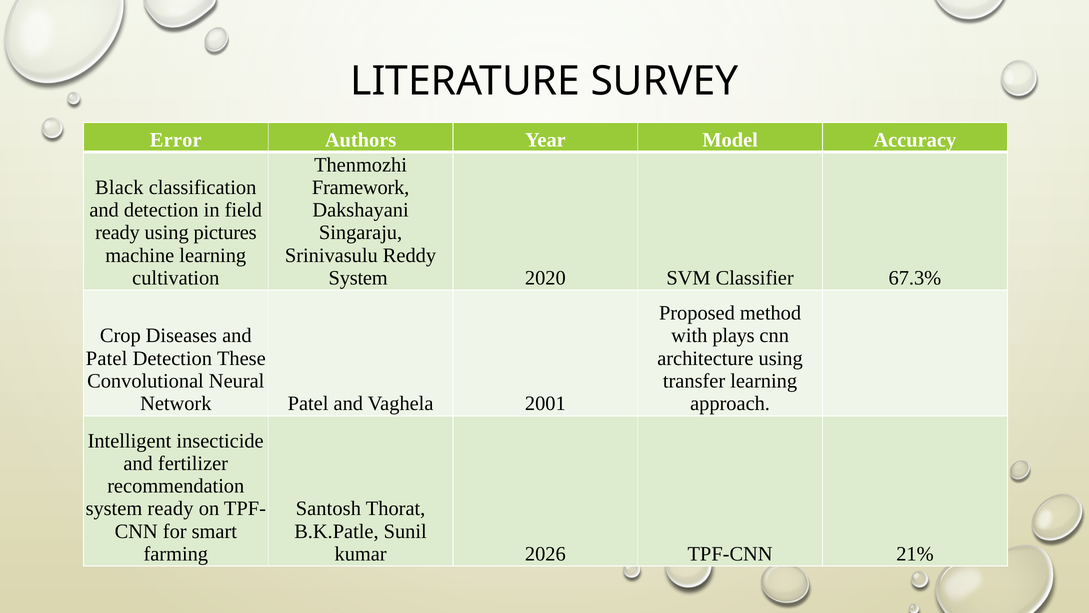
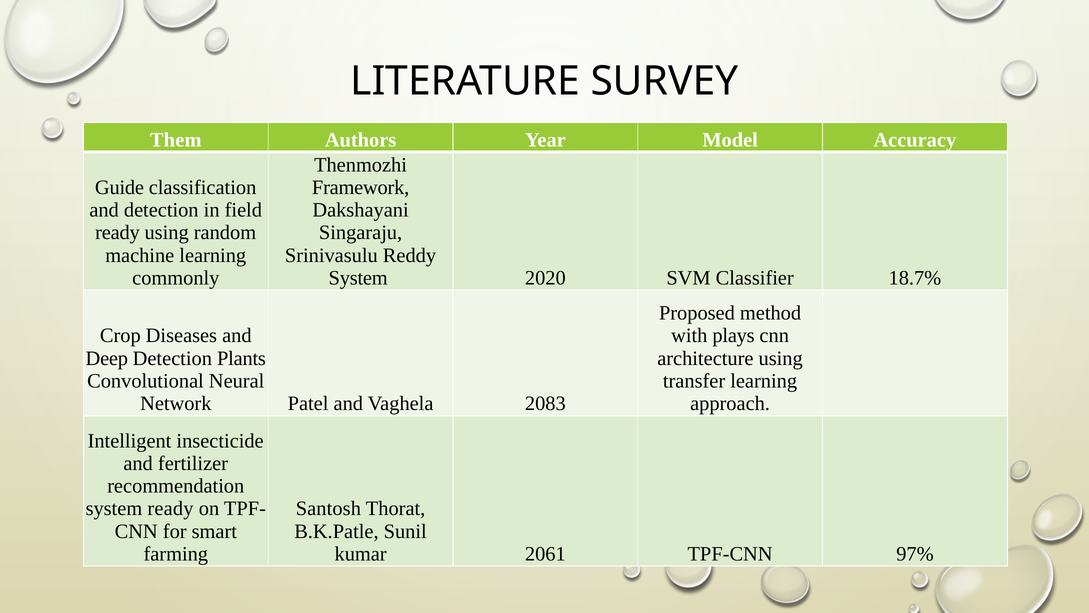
Error: Error -> Them
Black: Black -> Guide
pictures: pictures -> random
cultivation: cultivation -> commonly
67.3%: 67.3% -> 18.7%
Patel at (107, 358): Patel -> Deep
These: These -> Plants
2001: 2001 -> 2083
2026: 2026 -> 2061
21%: 21% -> 97%
